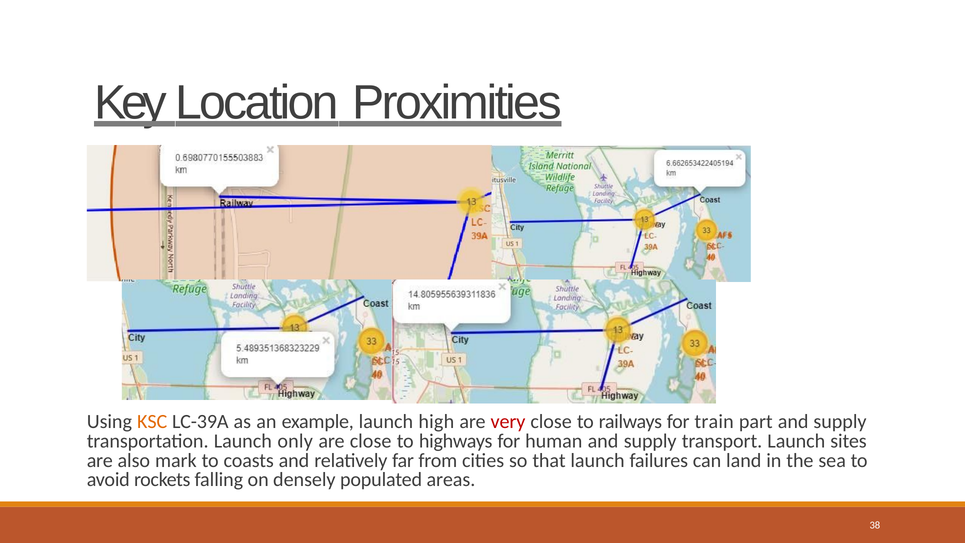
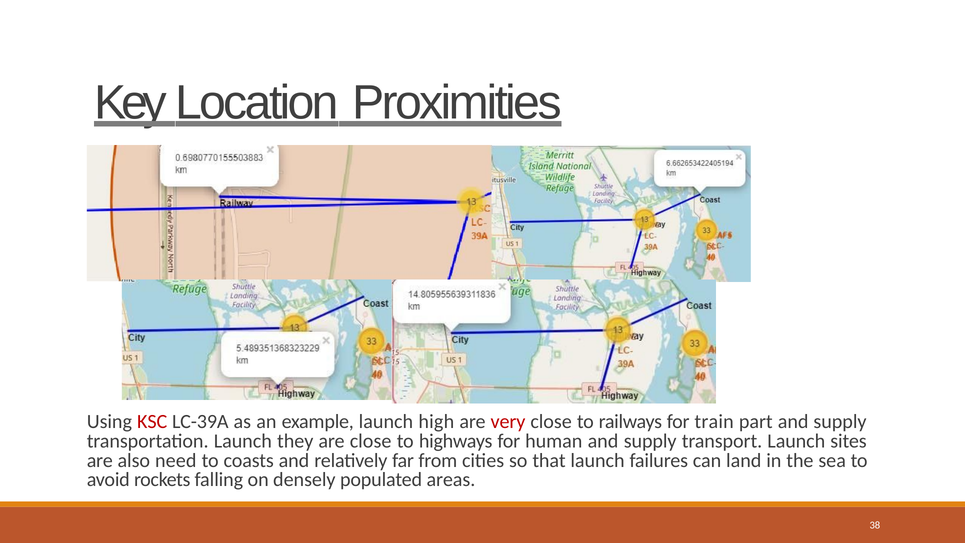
KSC colour: orange -> red
only: only -> they
mark: mark -> need
